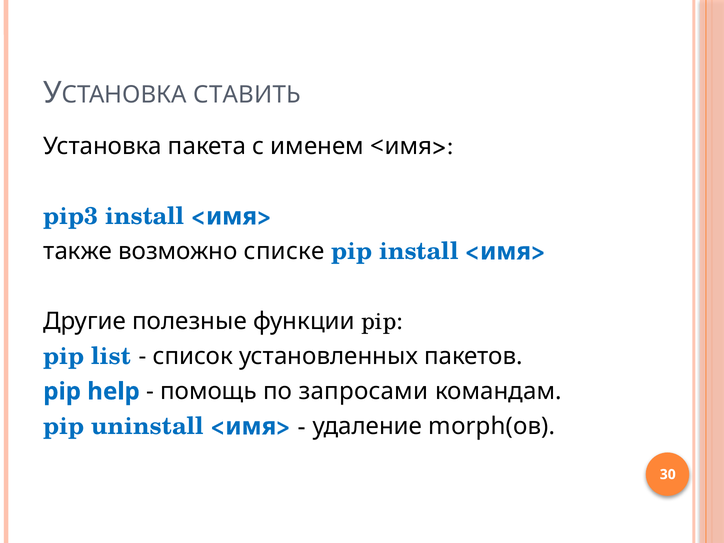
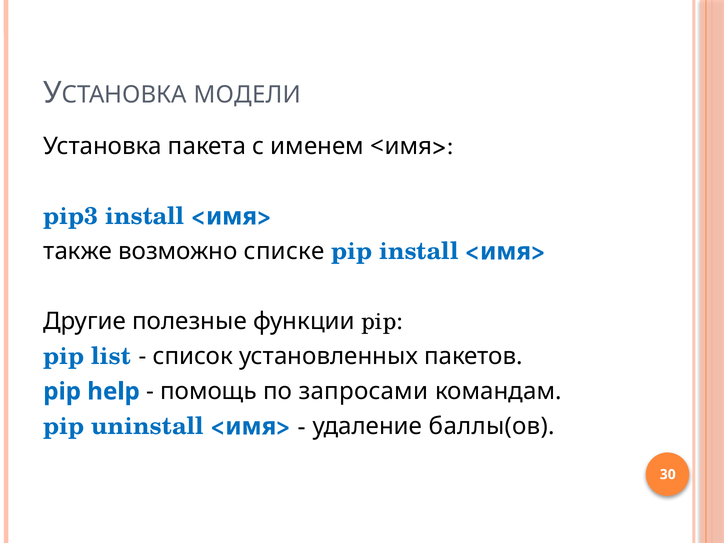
СТАВИТЬ: СТАВИТЬ -> МОДЕЛИ
morph(ов: morph(ов -> баллы(ов
